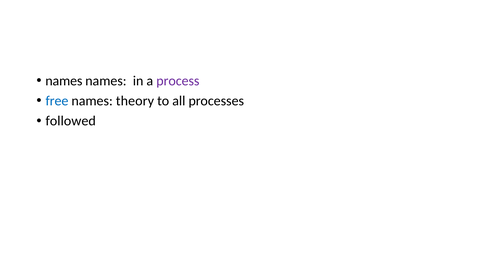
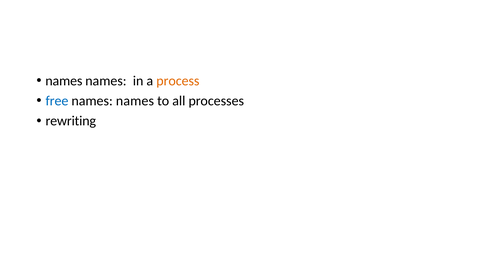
process colour: purple -> orange
theory at (135, 101): theory -> names
followed: followed -> rewriting
